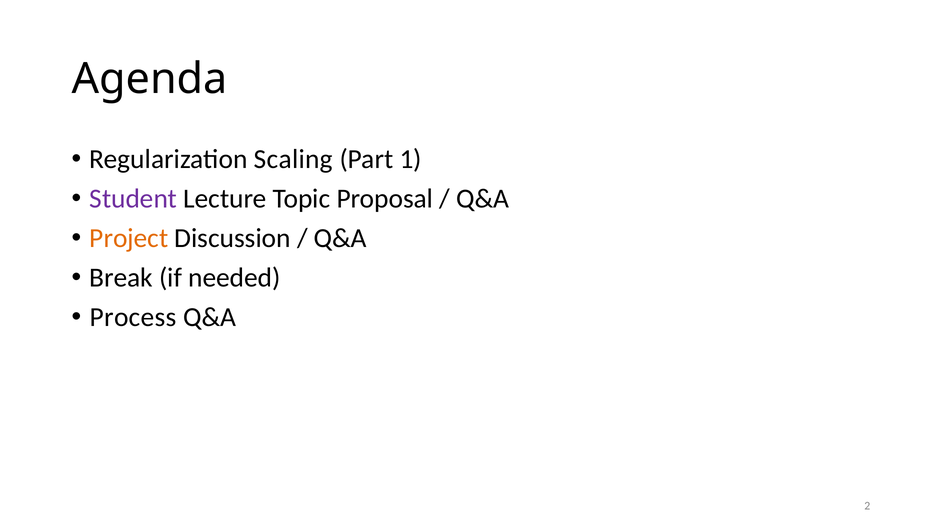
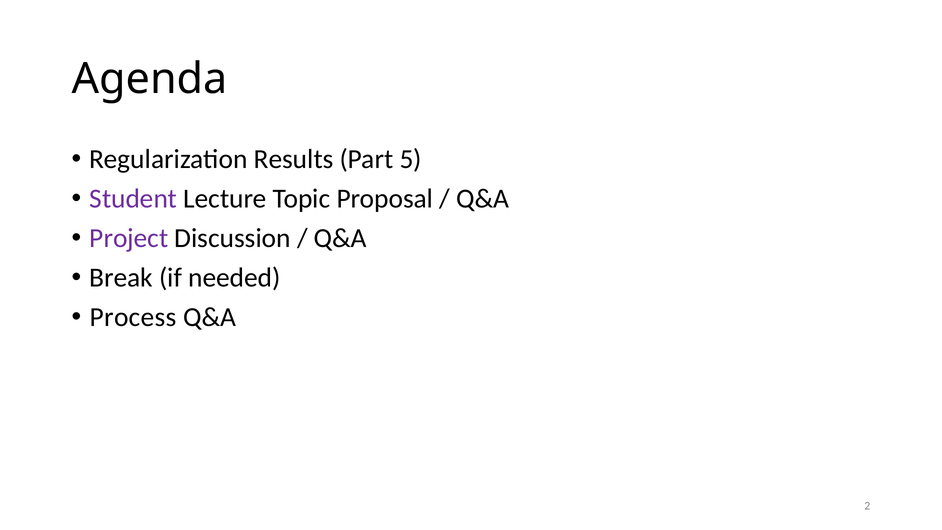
Scaling: Scaling -> Results
1: 1 -> 5
Project colour: orange -> purple
